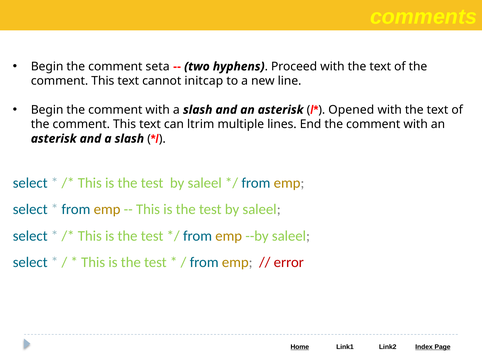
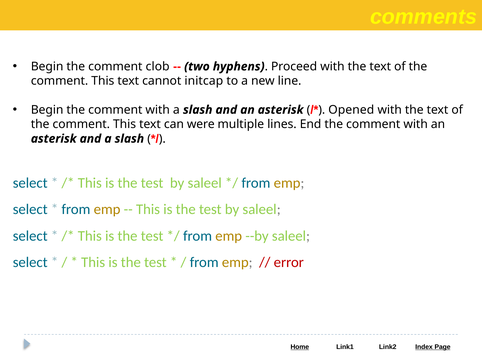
seta: seta -> clob
ltrim: ltrim -> were
